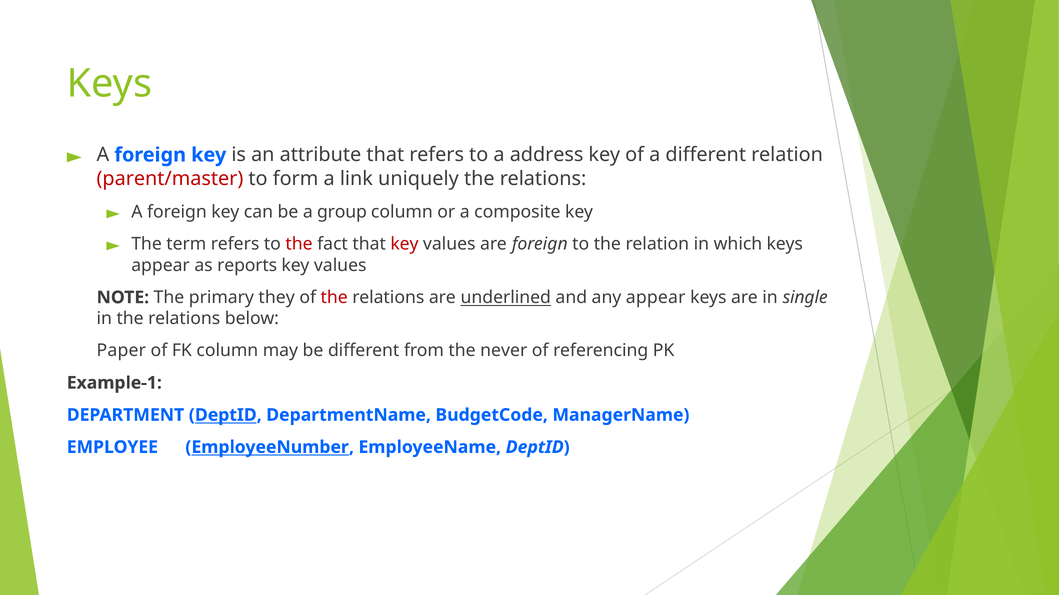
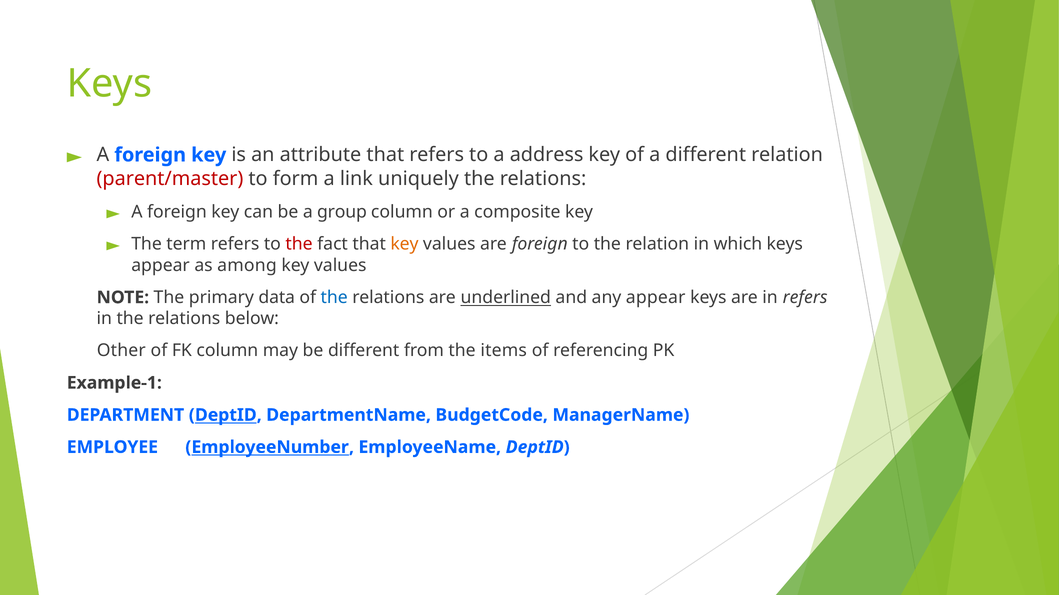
key at (404, 244) colour: red -> orange
reports: reports -> among
they: they -> data
the at (334, 298) colour: red -> blue
in single: single -> refers
Paper: Paper -> Other
never: never -> items
